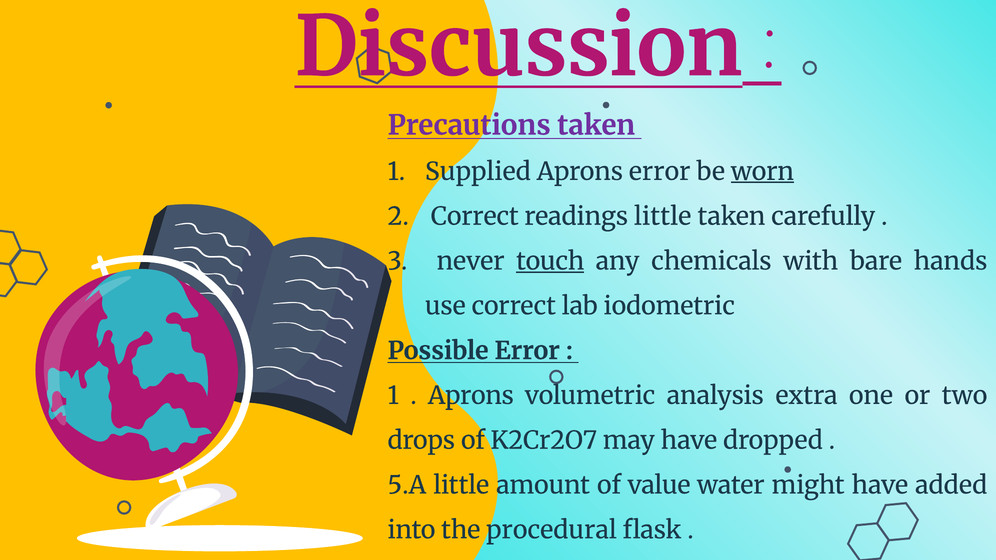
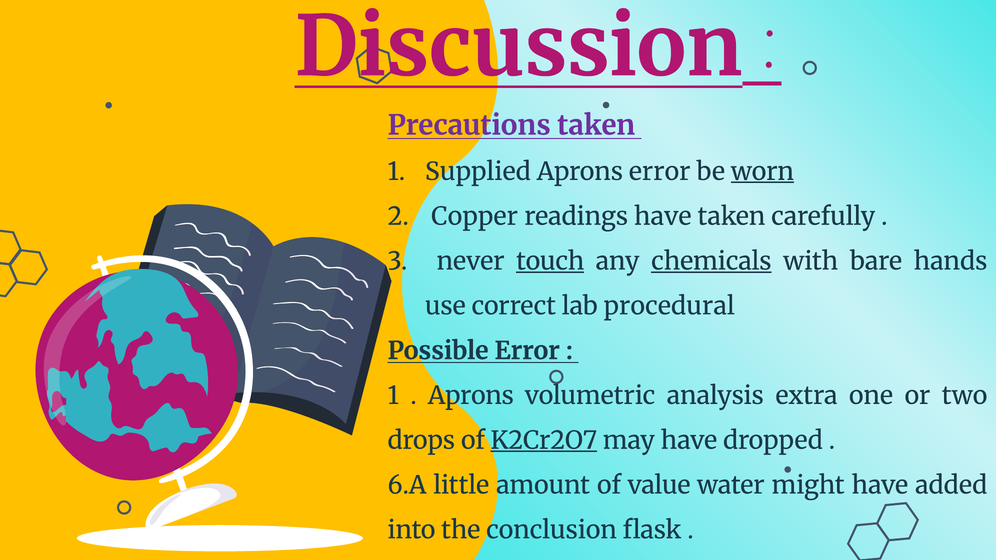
Correct at (475, 217): Correct -> Copper
readings little: little -> have
chemicals underline: none -> present
iodometric: iodometric -> procedural
K2Cr2O7 underline: none -> present
5.A: 5.A -> 6.A
procedural: procedural -> conclusion
